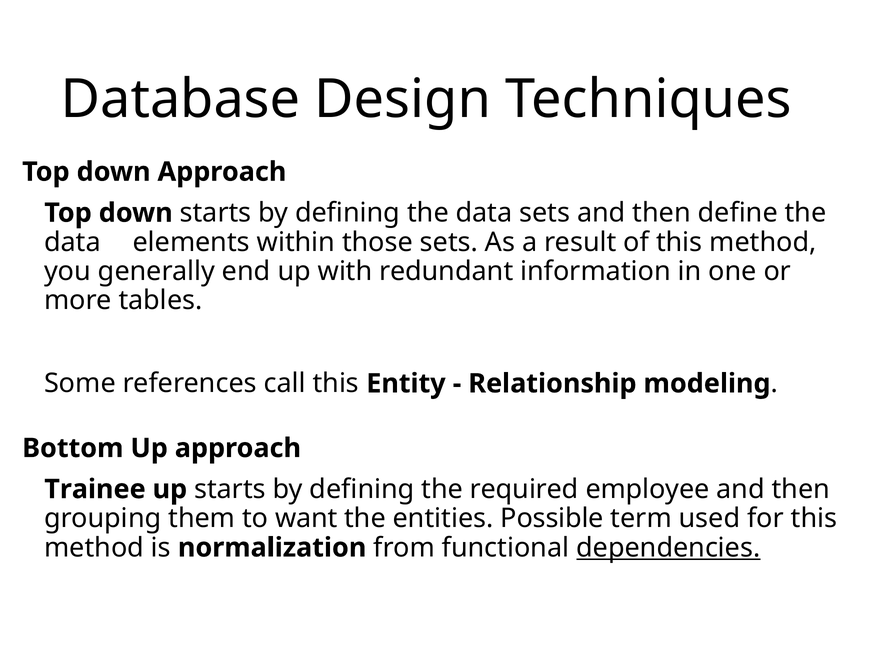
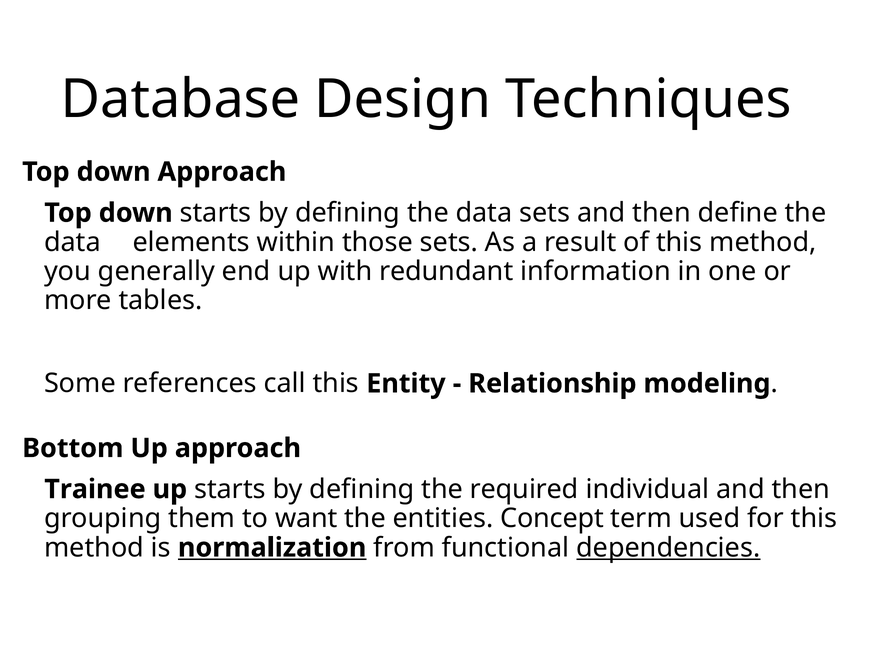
employee: employee -> individual
Possible: Possible -> Concept
normalization underline: none -> present
